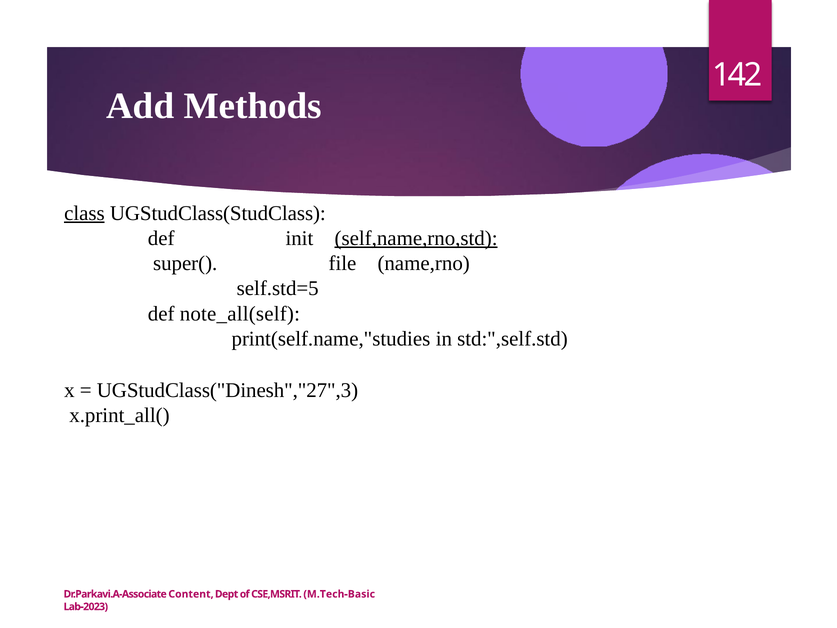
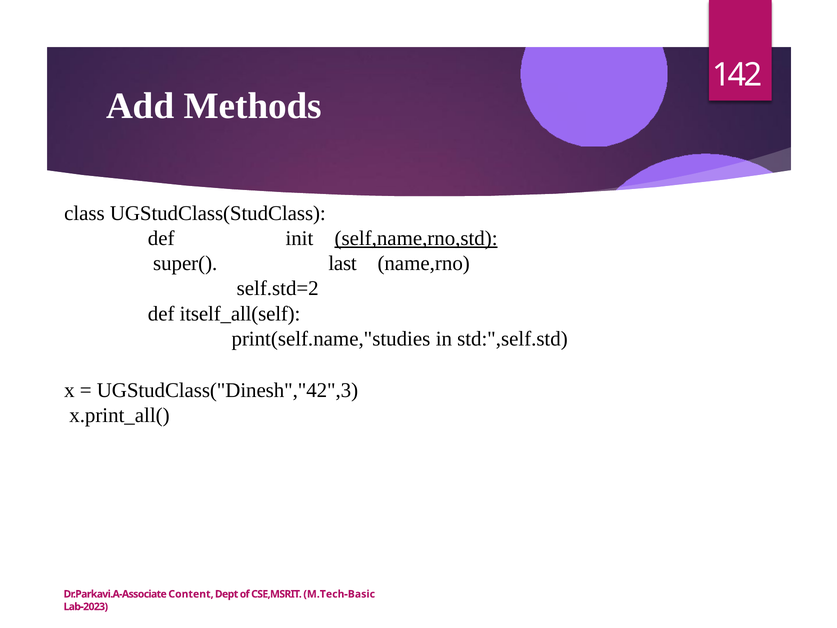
class underline: present -> none
file: file -> last
self.std=5: self.std=5 -> self.std=2
note_all(self: note_all(self -> itself_all(self
UGStudClass("Dinesh","27",3: UGStudClass("Dinesh","27",3 -> UGStudClass("Dinesh","42",3
